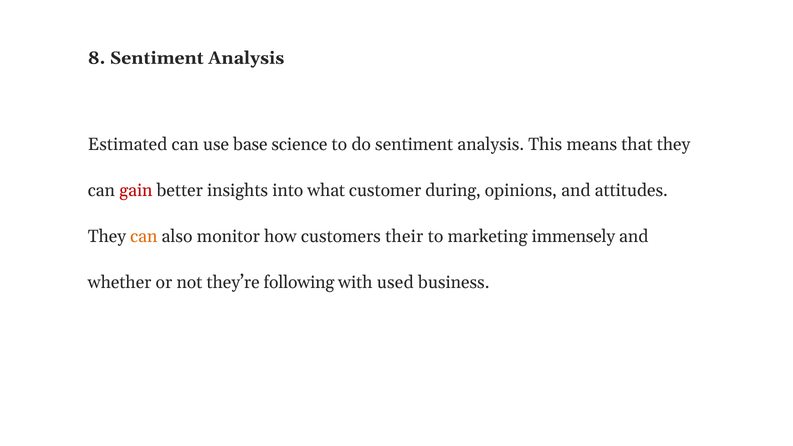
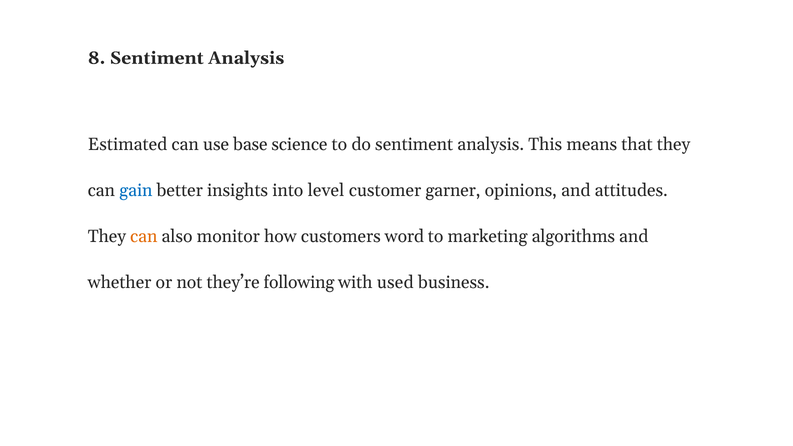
gain colour: red -> blue
what: what -> level
during: during -> garner
their: their -> word
immensely: immensely -> algorithms
